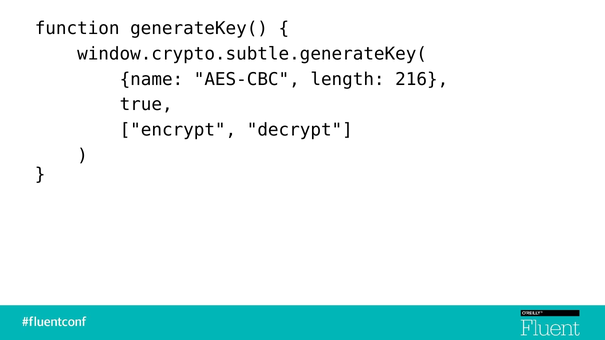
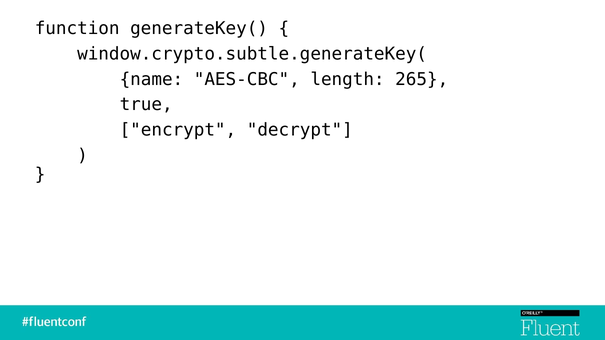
216: 216 -> 265
